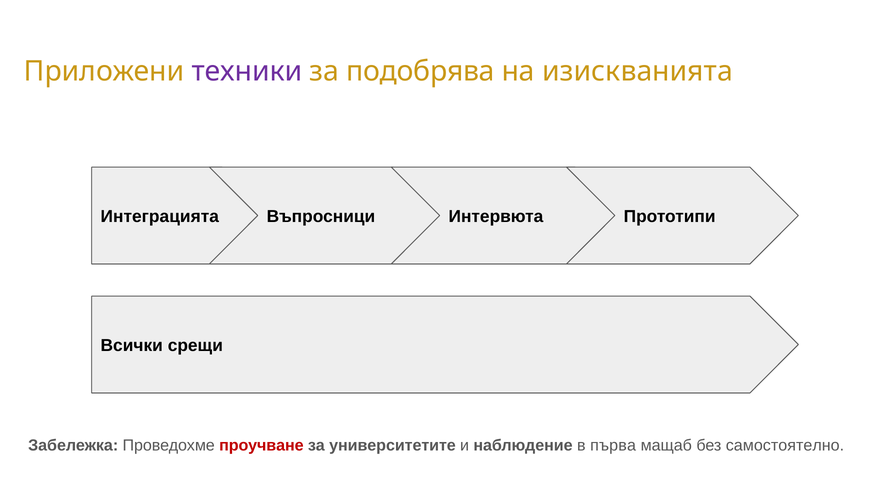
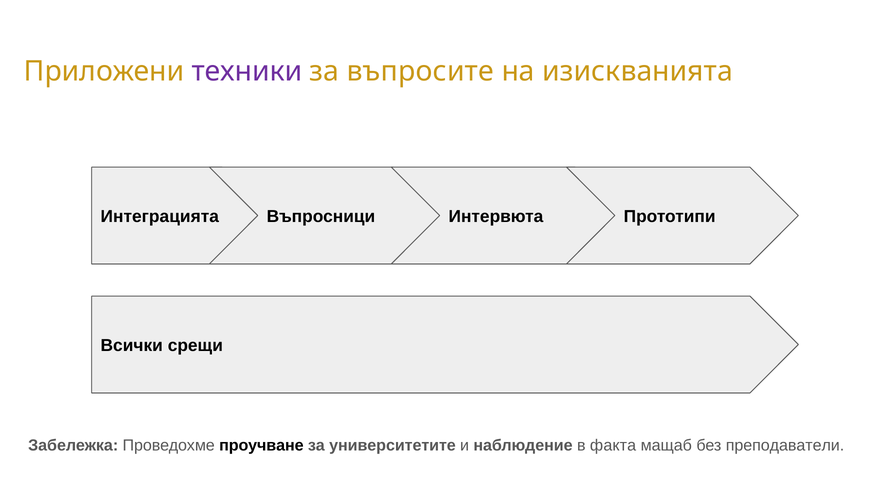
подобрява: подобрява -> въпросите
проучване colour: red -> black
първа: първа -> факта
самостоятелно: самостоятелно -> преподаватели
